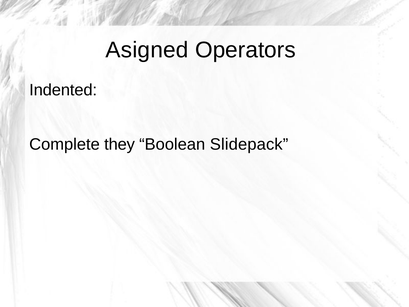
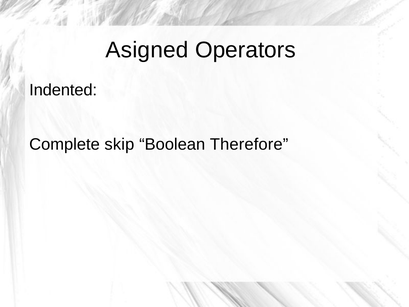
they: they -> skip
Slidepack: Slidepack -> Therefore
